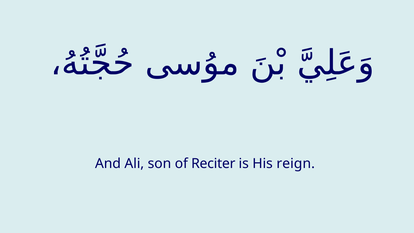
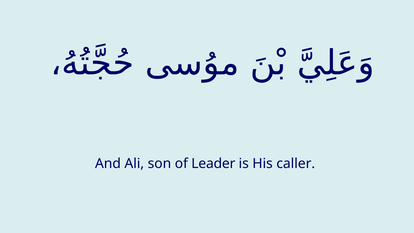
Reciter: Reciter -> Leader
reign: reign -> caller
